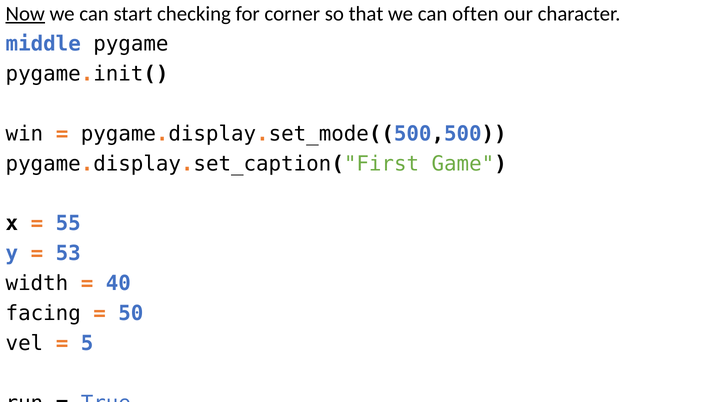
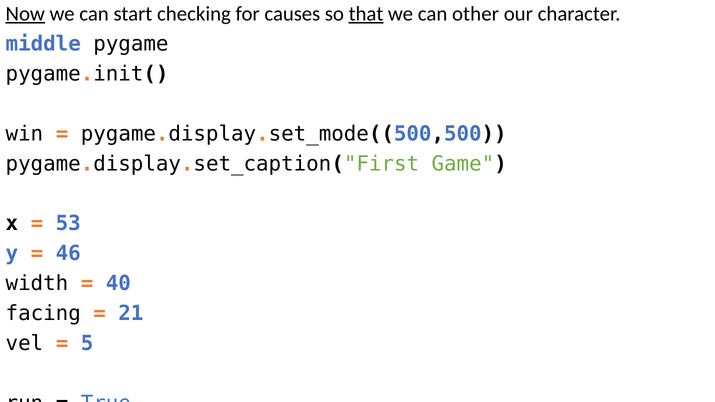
corner: corner -> causes
that underline: none -> present
often: often -> other
55: 55 -> 53
53: 53 -> 46
50: 50 -> 21
